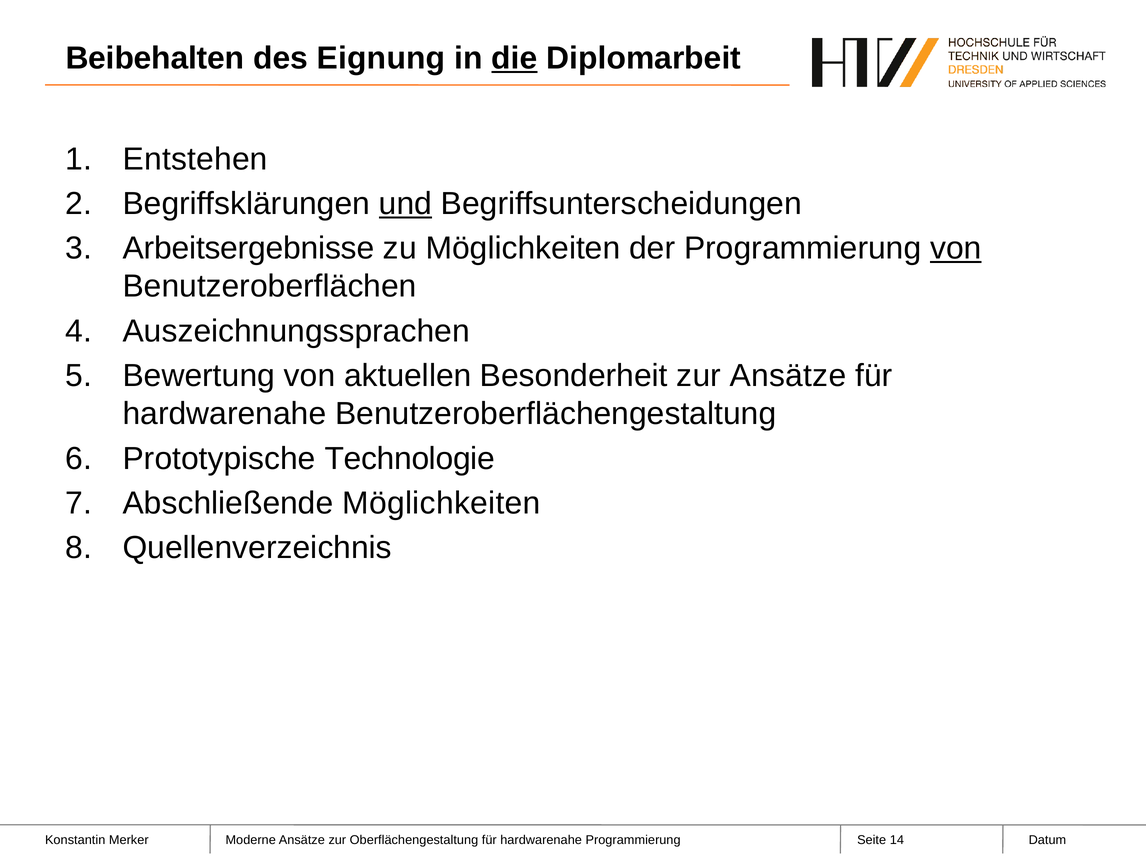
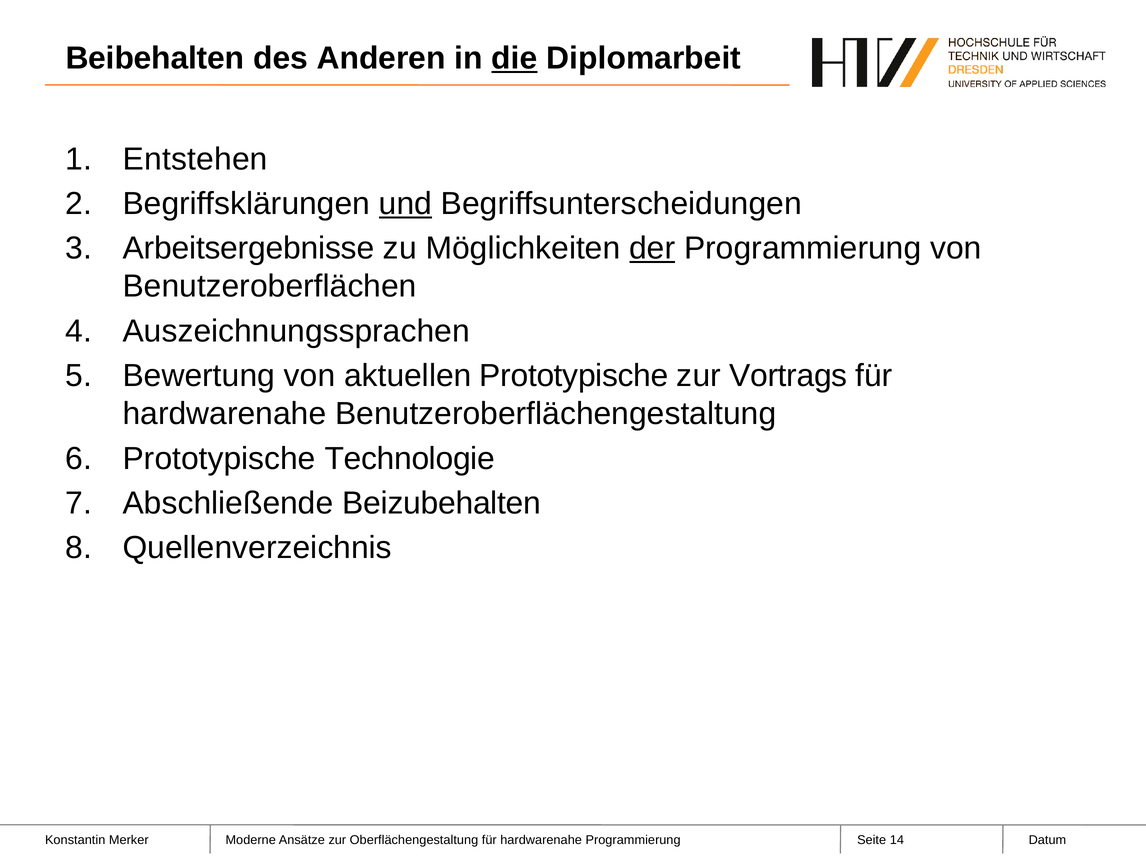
Eignung: Eignung -> Anderen
der underline: none -> present
von at (956, 248) underline: present -> none
aktuellen Besonderheit: Besonderheit -> Prototypische
zur Ansätze: Ansätze -> Vortrags
Abschließende Möglichkeiten: Möglichkeiten -> Beizubehalten
